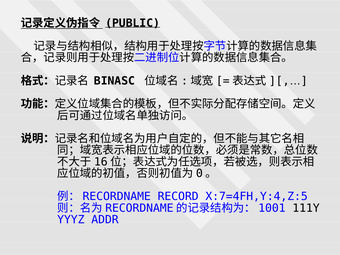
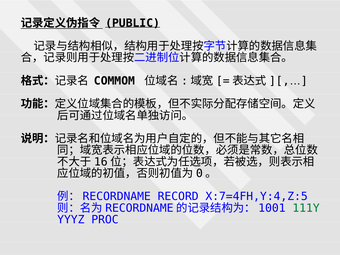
BINASC: BINASC -> COMMOM
111Y colour: black -> green
ADDR: ADDR -> PROC
